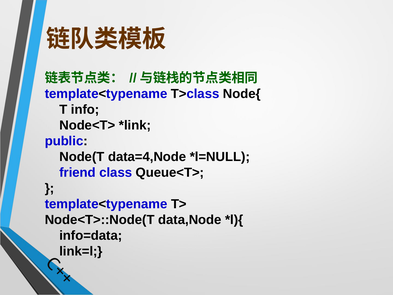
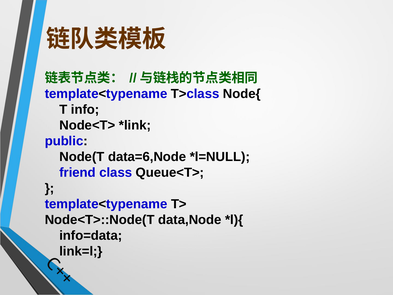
data=4,Node: data=4,Node -> data=6,Node
